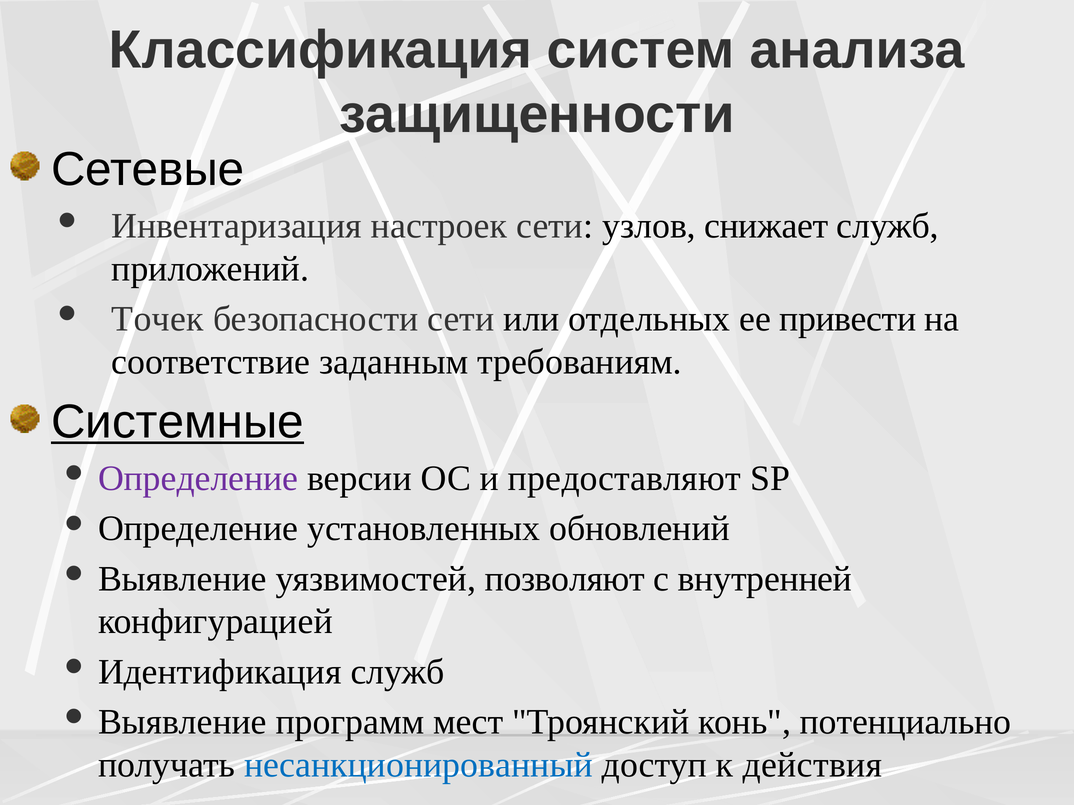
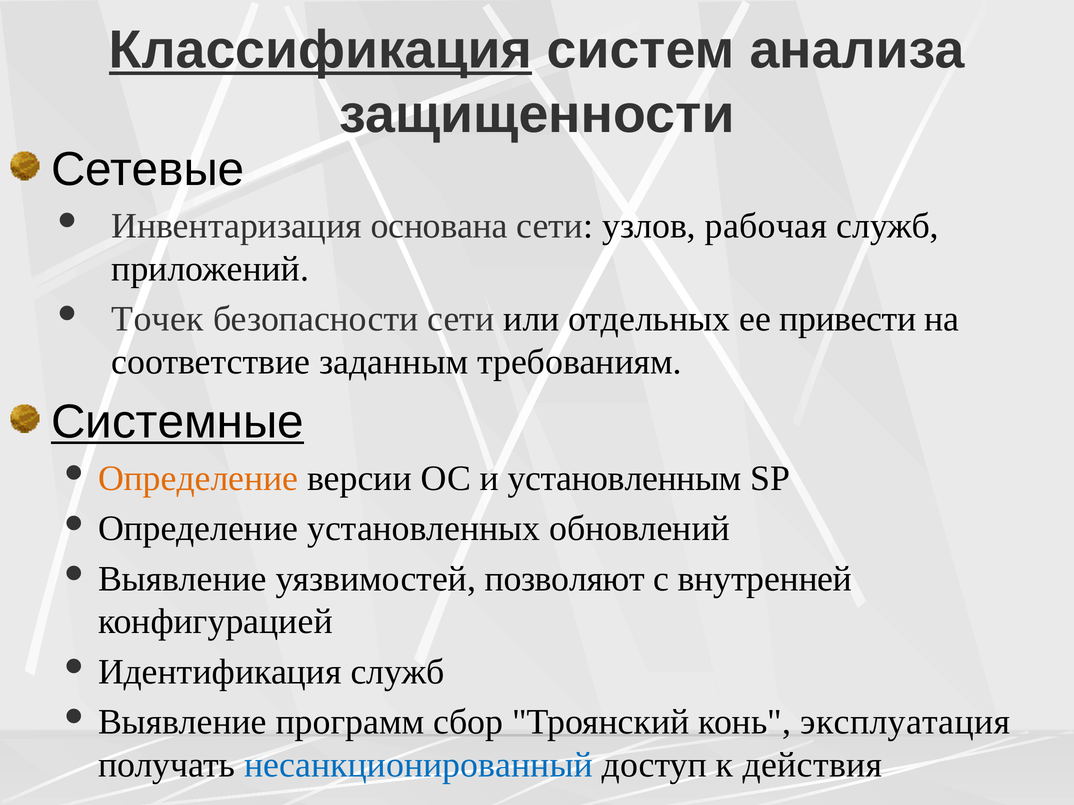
Классификация underline: none -> present
настроек: настроек -> основана
снижает: снижает -> рабочая
Определение at (198, 479) colour: purple -> orange
предоставляют: предоставляют -> установленным
мест: мест -> сбор
потенциально: потенциально -> эксплуатация
